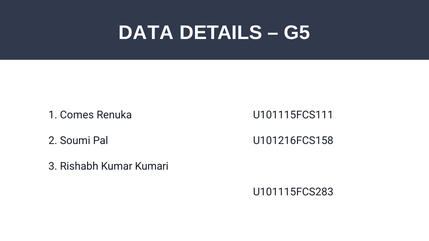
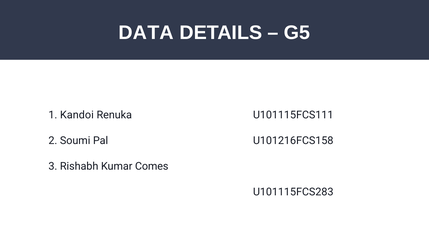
Comes: Comes -> Kandoi
Kumari: Kumari -> Comes
